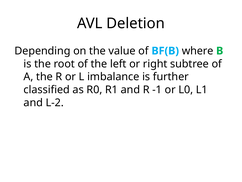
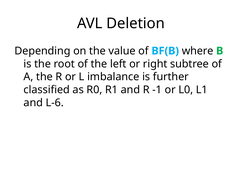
L-2: L-2 -> L-6
